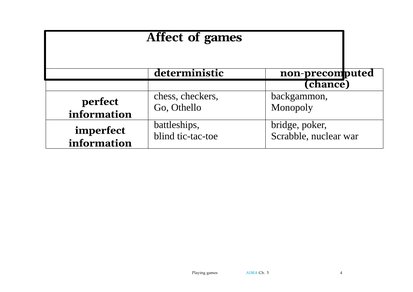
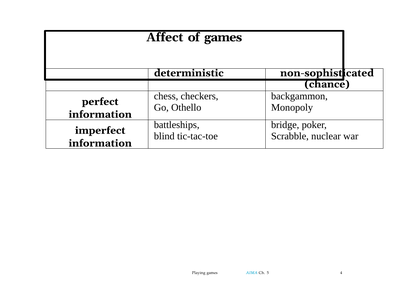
non-precomputed: non-precomputed -> non-sophisticated
